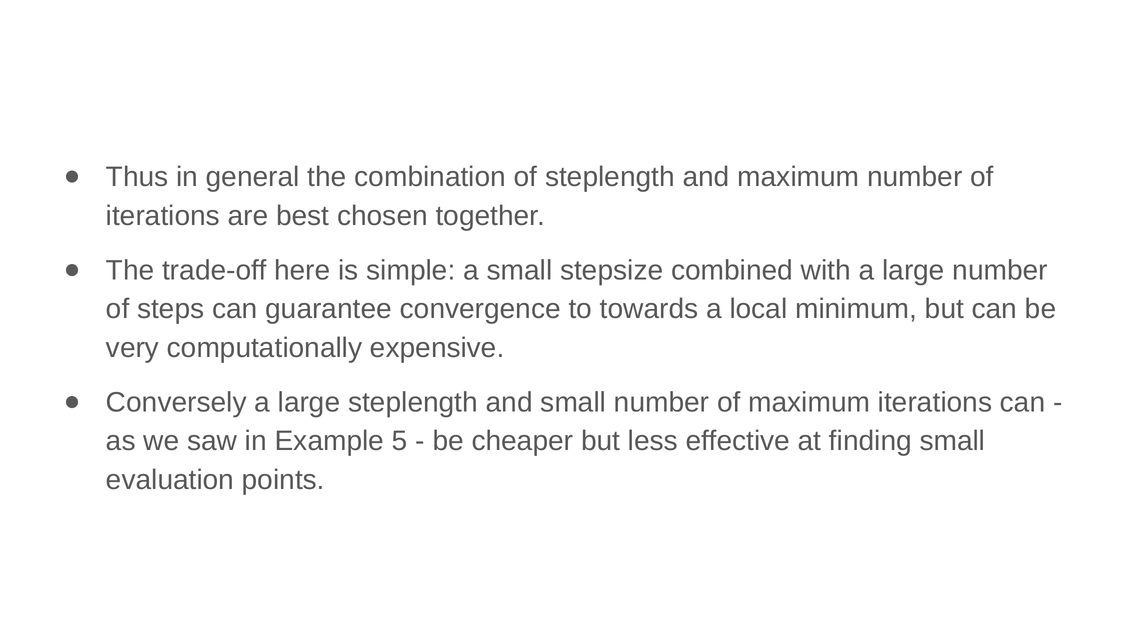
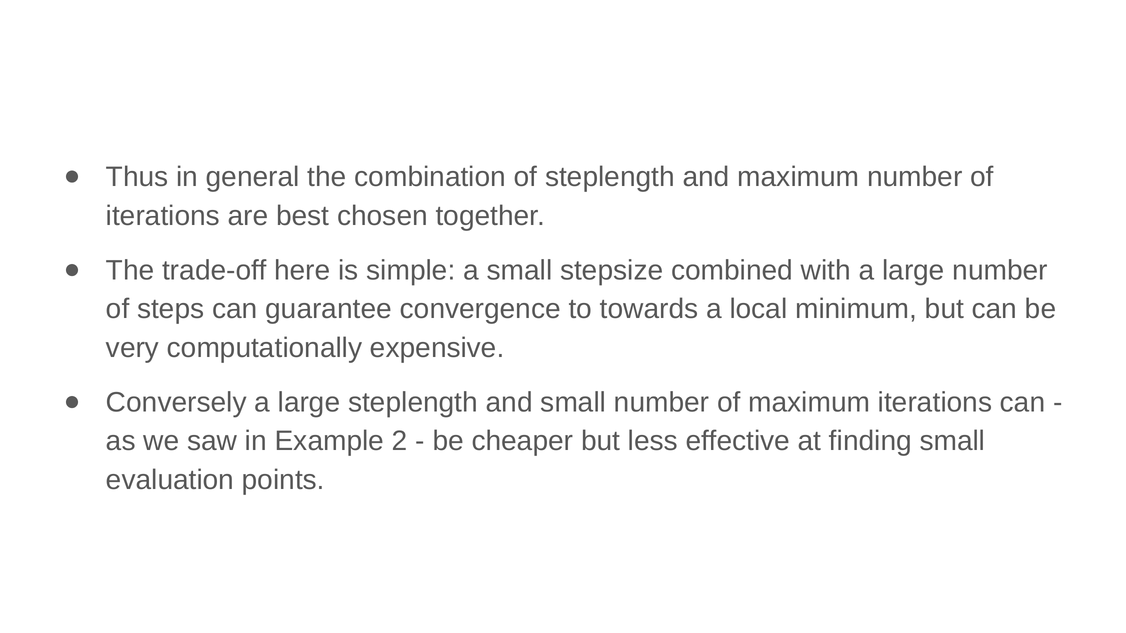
5: 5 -> 2
